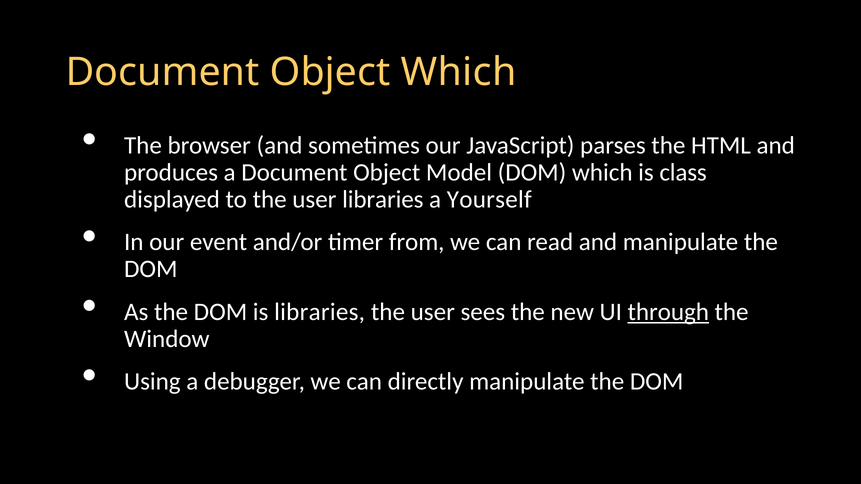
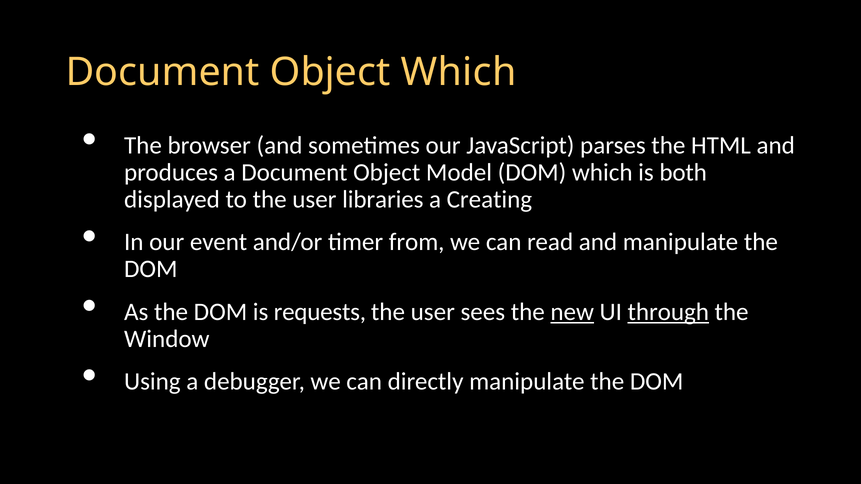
class: class -> both
Yourself: Yourself -> Creating
is libraries: libraries -> requests
new underline: none -> present
